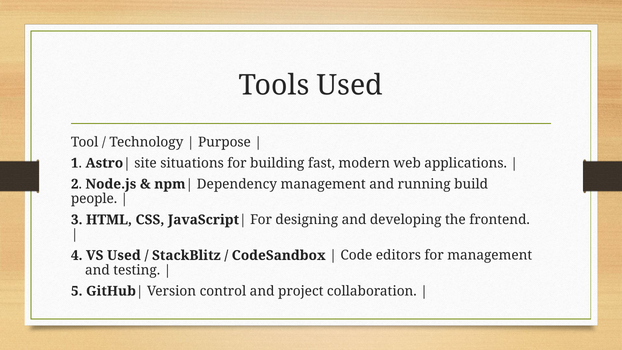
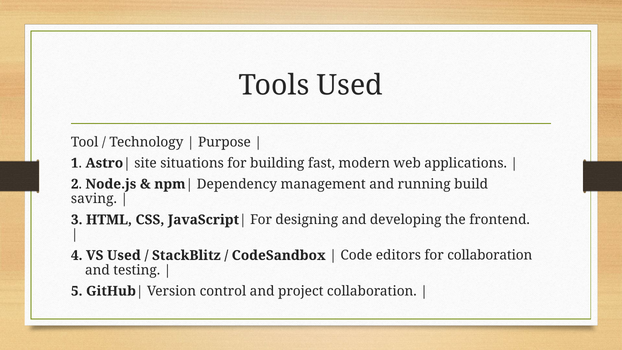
people: people -> saving
for management: management -> collaboration
